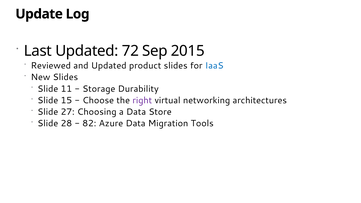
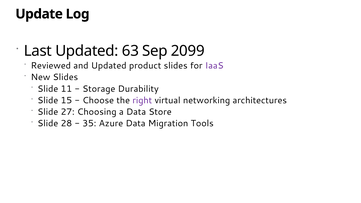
72: 72 -> 63
2015: 2015 -> 2099
IaaS colour: blue -> purple
82: 82 -> 35
